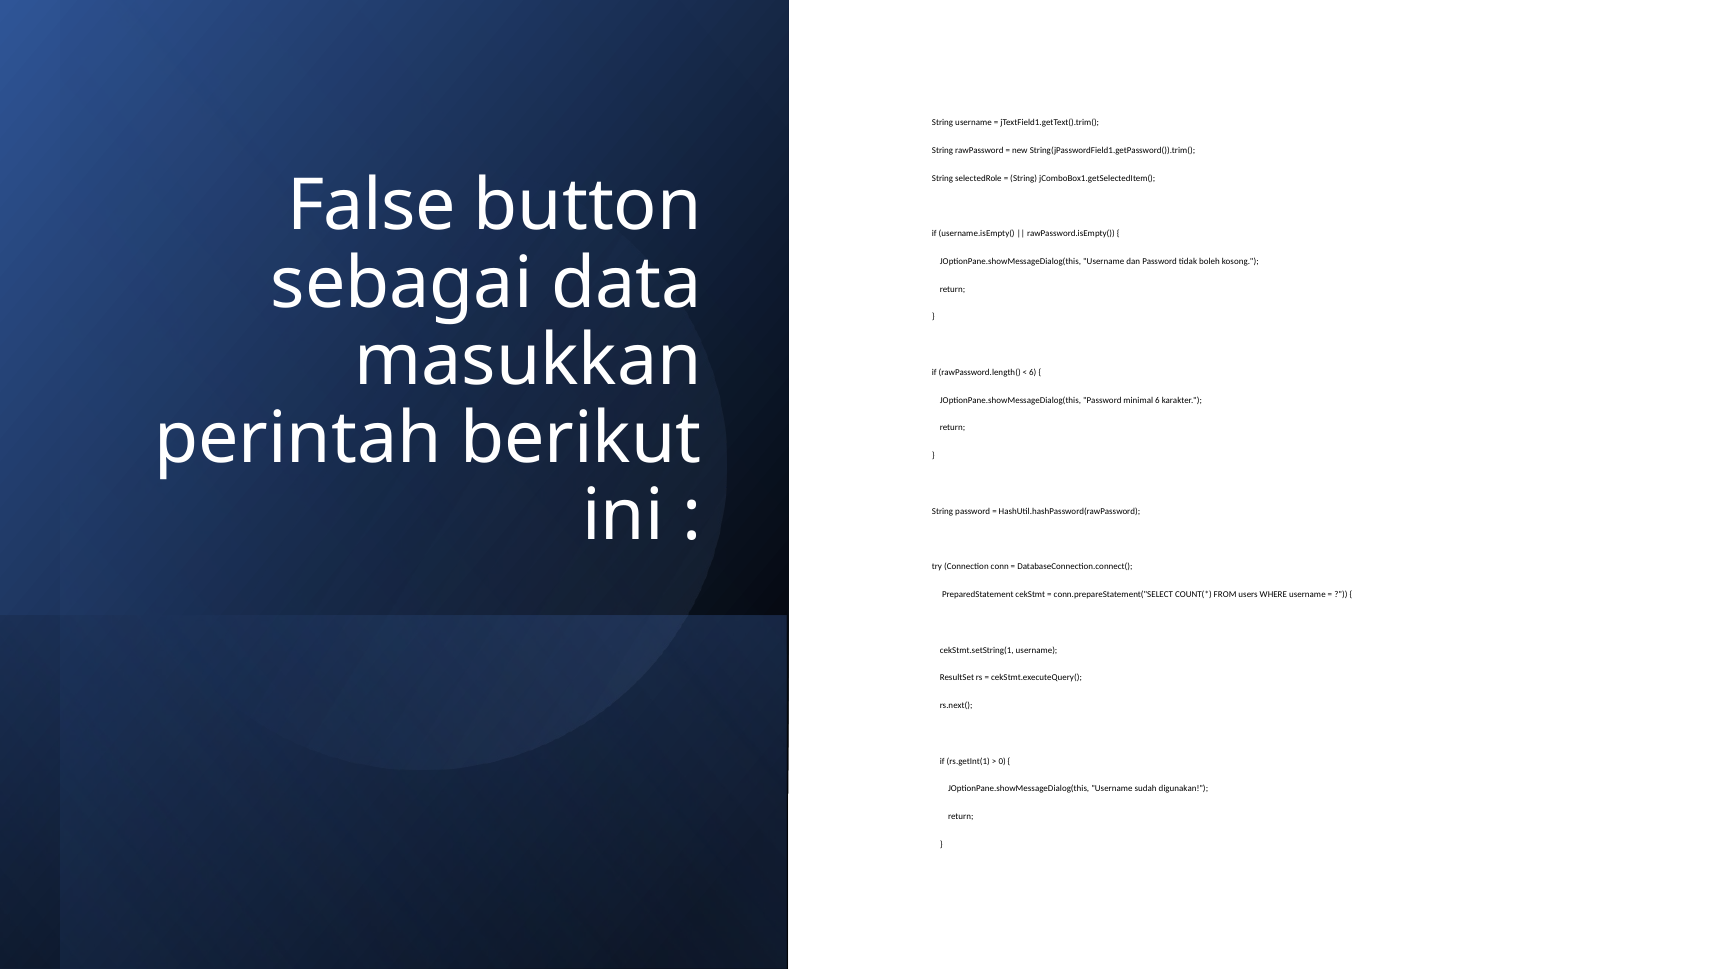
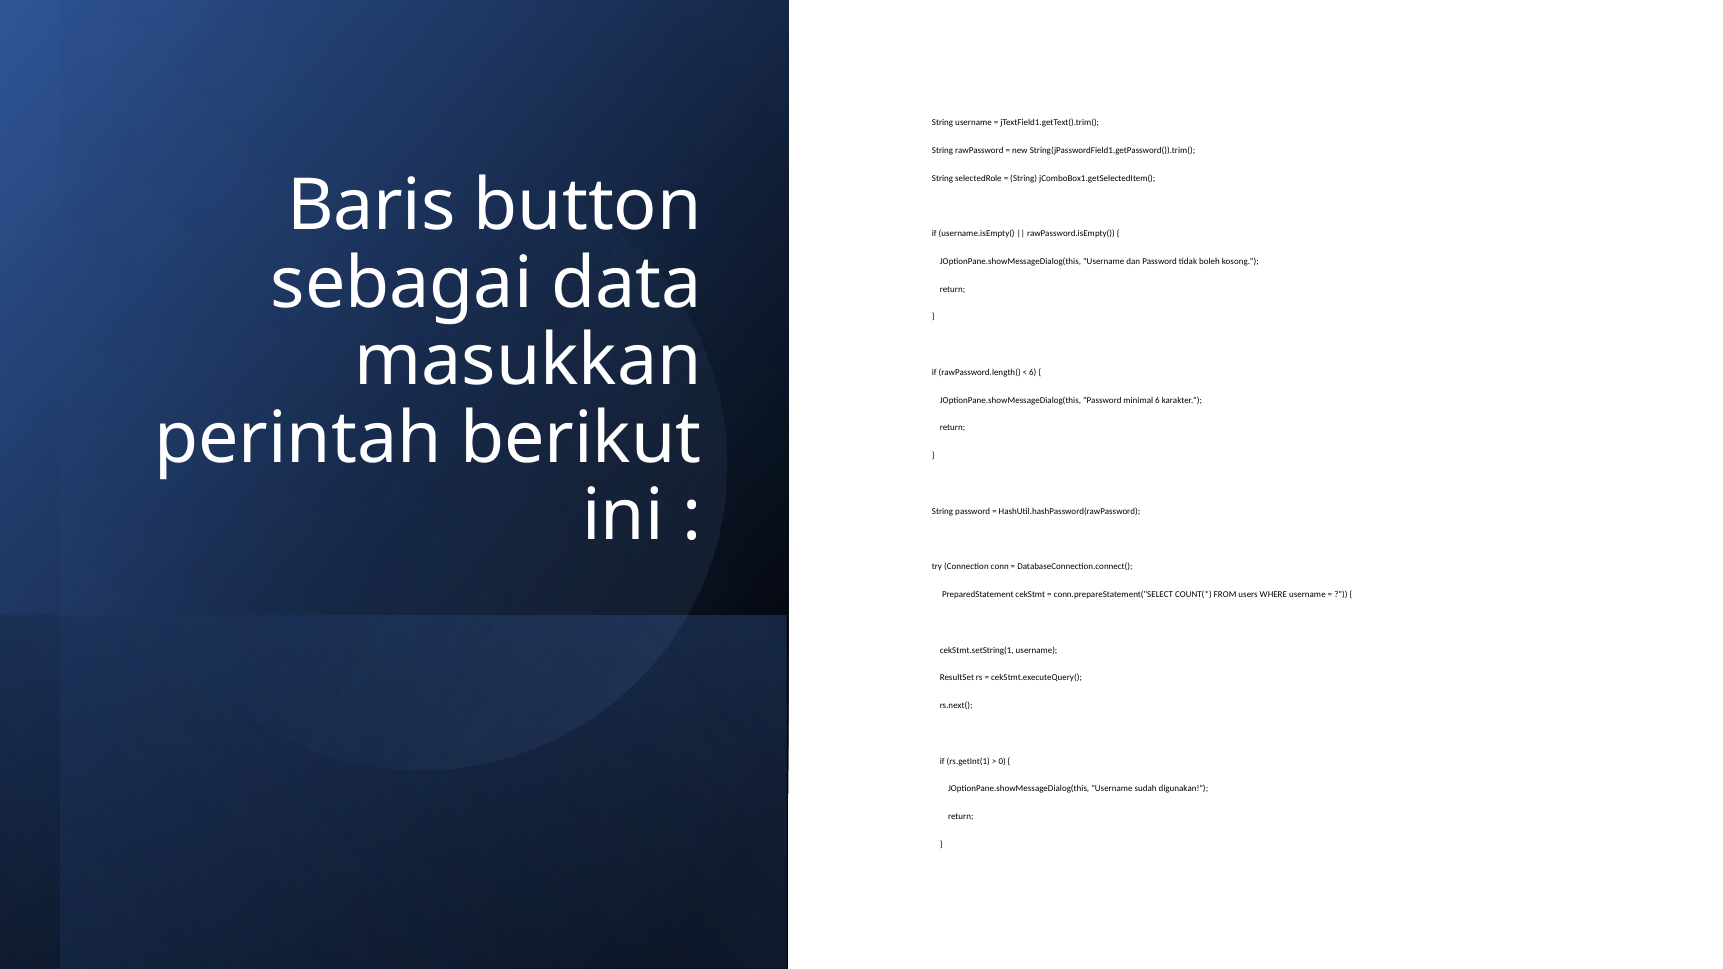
False: False -> Baris
